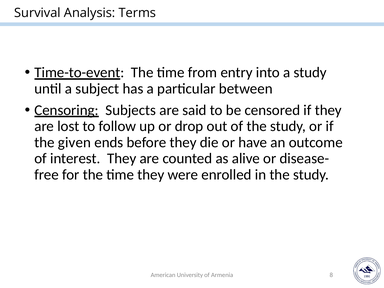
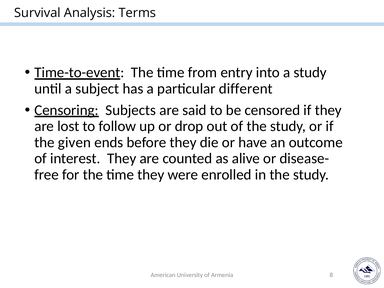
between: between -> different
